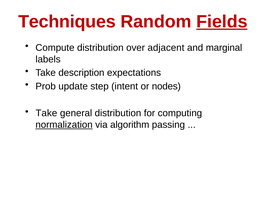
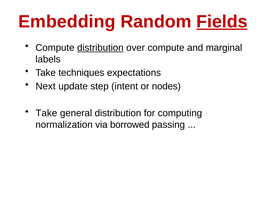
Techniques: Techniques -> Embedding
distribution at (100, 48) underline: none -> present
over adjacent: adjacent -> compute
description: description -> techniques
Prob: Prob -> Next
normalization underline: present -> none
algorithm: algorithm -> borrowed
